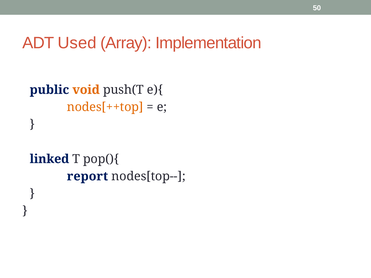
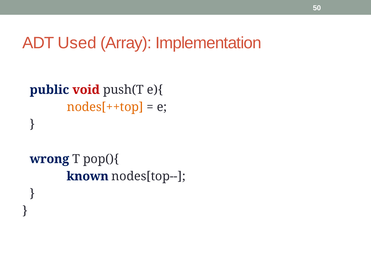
void colour: orange -> red
linked: linked -> wrong
report: report -> known
